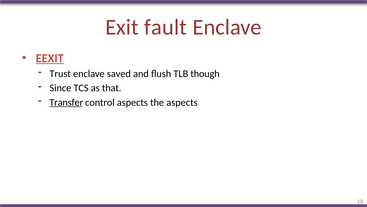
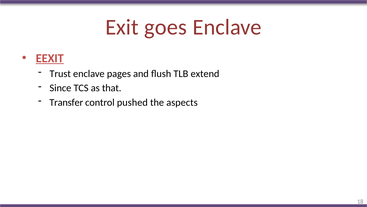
fault: fault -> goes
saved: saved -> pages
though: though -> extend
Transfer underline: present -> none
control aspects: aspects -> pushed
